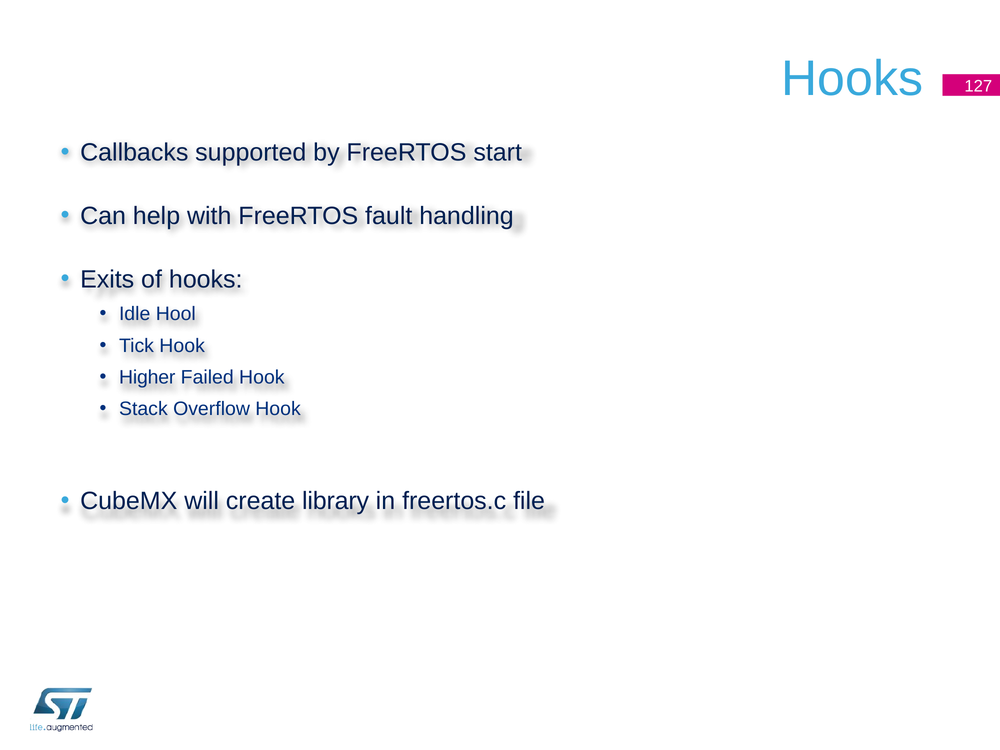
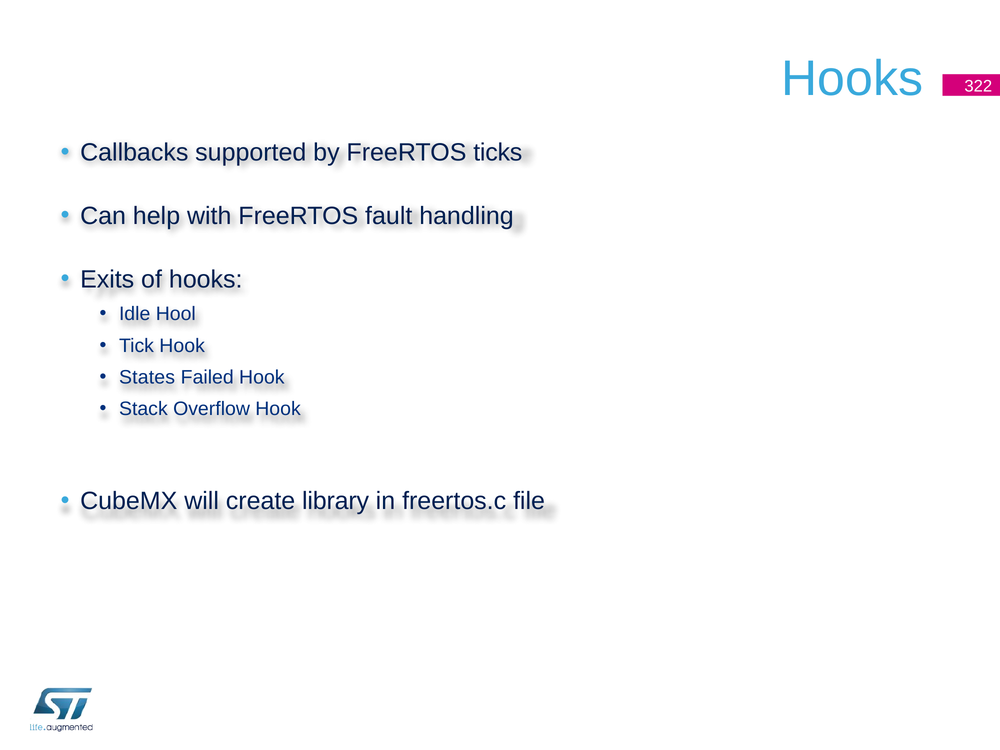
127: 127 -> 322
start: start -> ticks
Higher: Higher -> States
